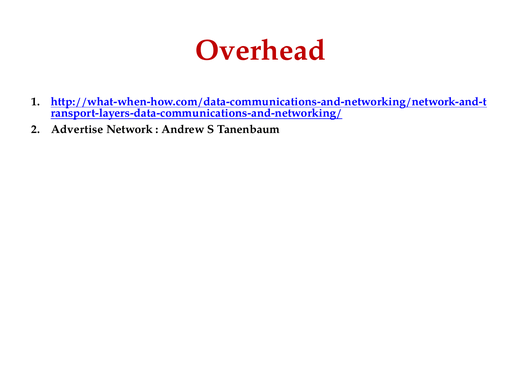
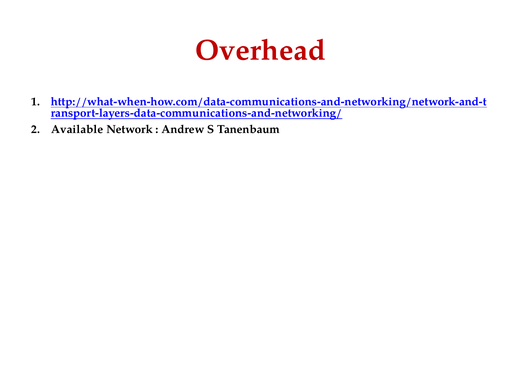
Advertise: Advertise -> Available
